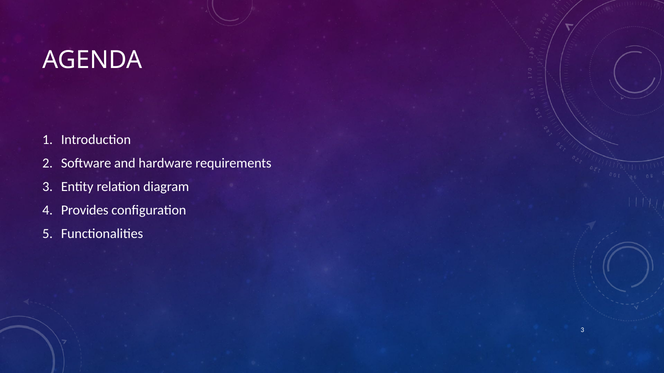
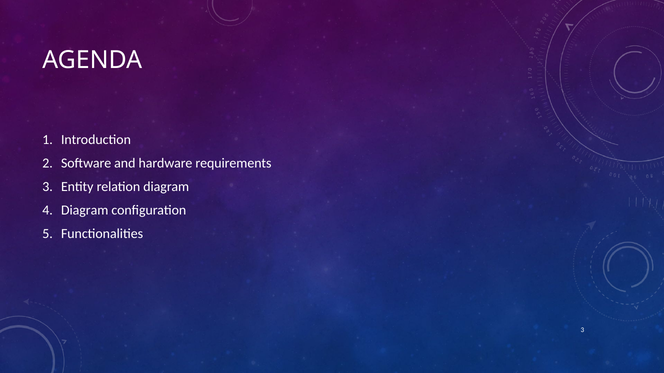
Provides at (85, 211): Provides -> Diagram
